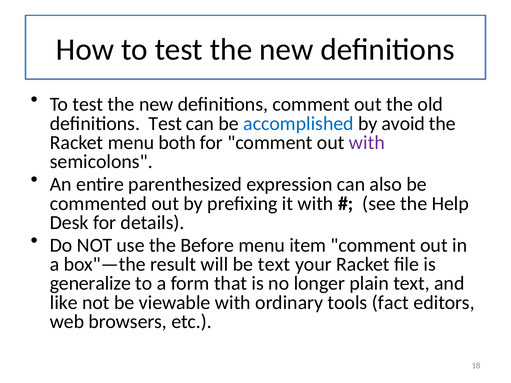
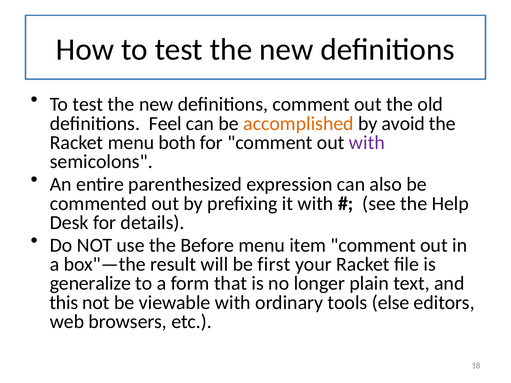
definitions Test: Test -> Feel
accomplished colour: blue -> orange
be text: text -> first
like: like -> this
fact: fact -> else
